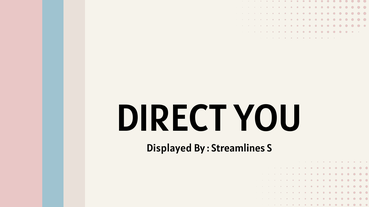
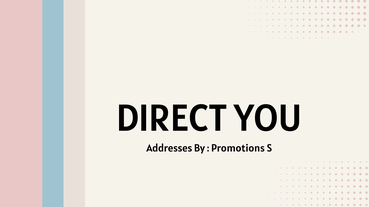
Displayed: Displayed -> Addresses
Streamlines: Streamlines -> Promotions
